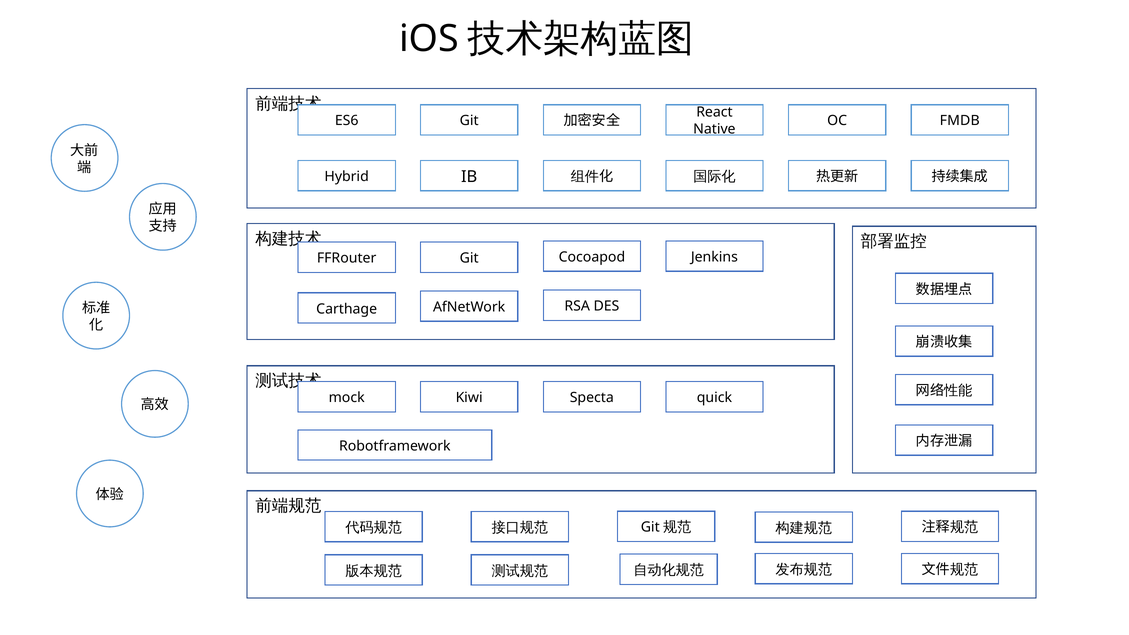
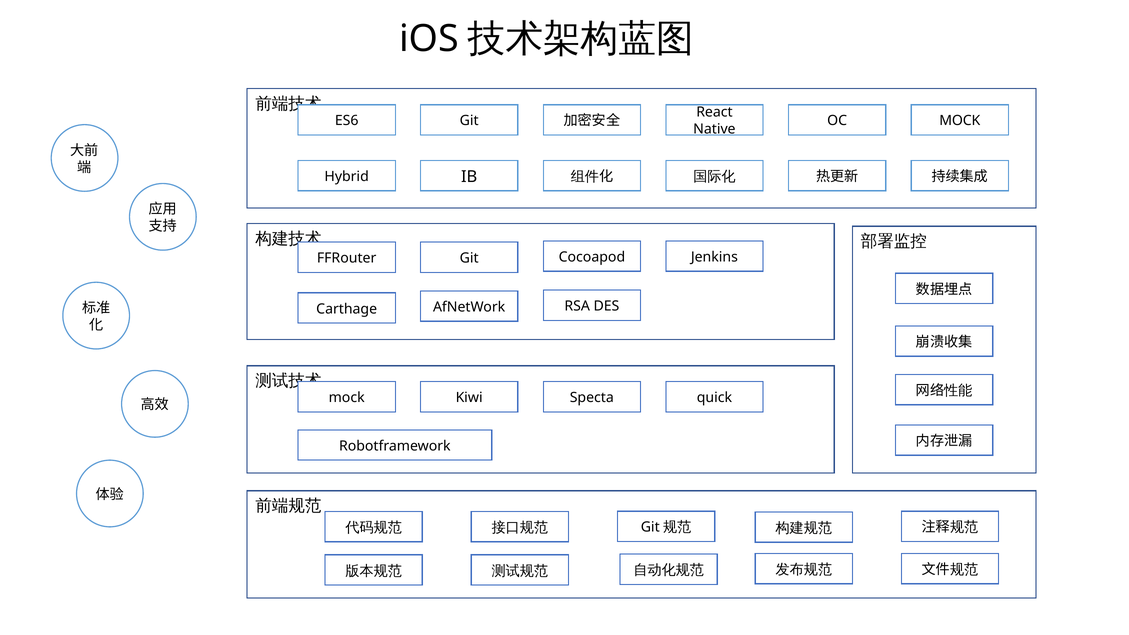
OC FMDB: FMDB -> MOCK
